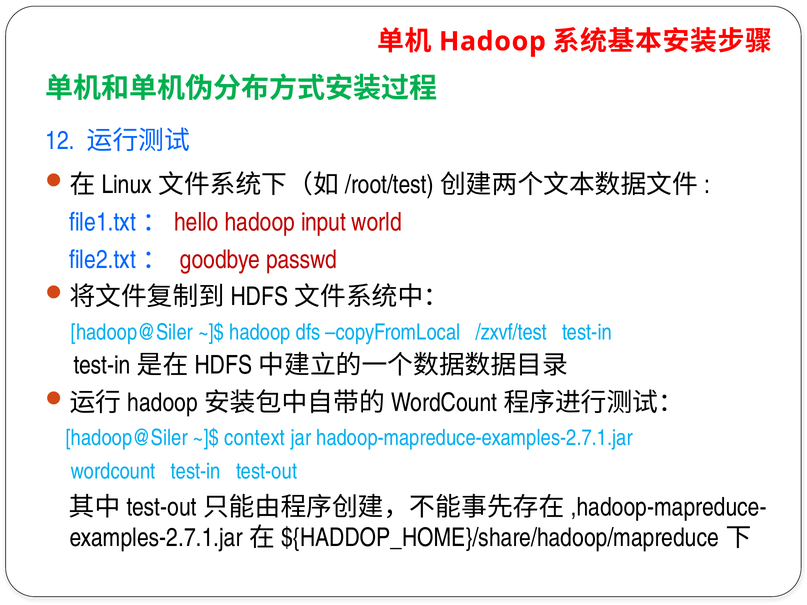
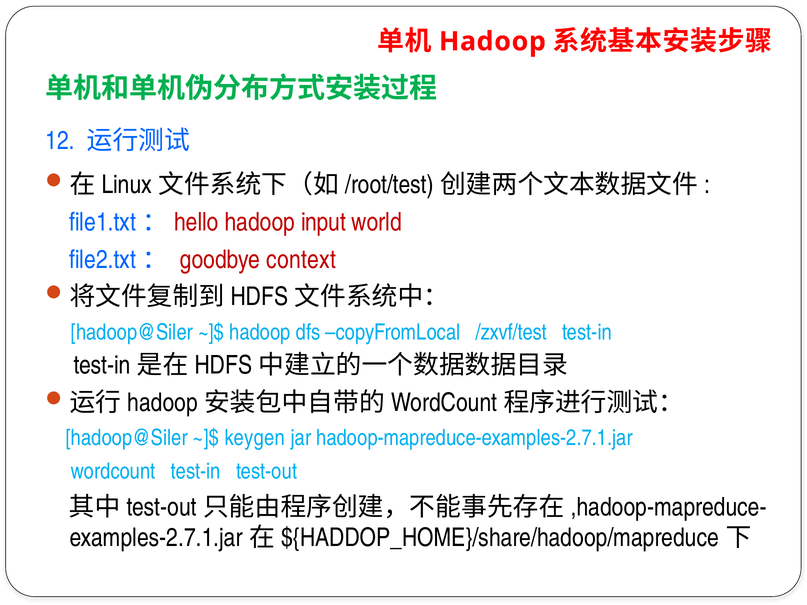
passwd: passwd -> context
context: context -> keygen
